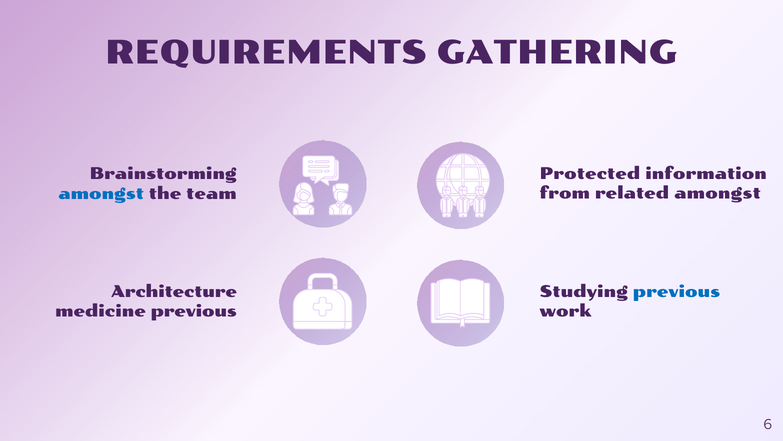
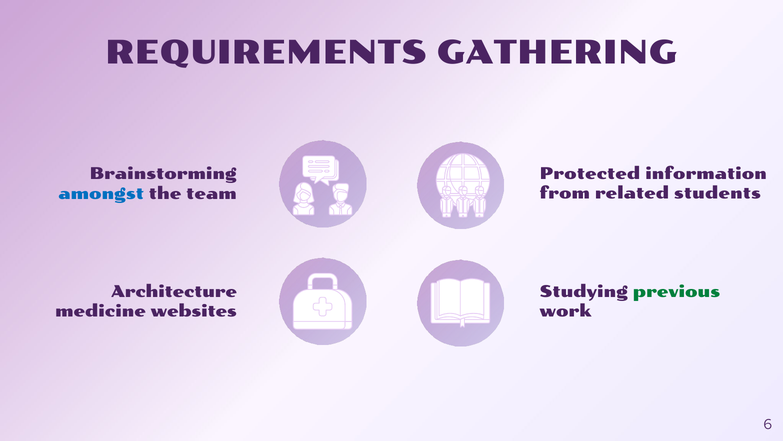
related amongst: amongst -> students
previous at (676, 291) colour: blue -> green
medicine previous: previous -> websites
